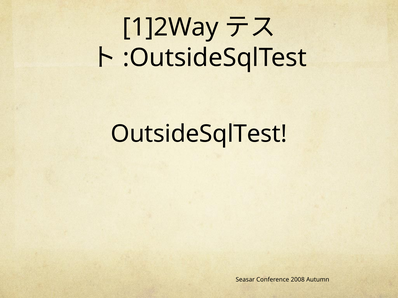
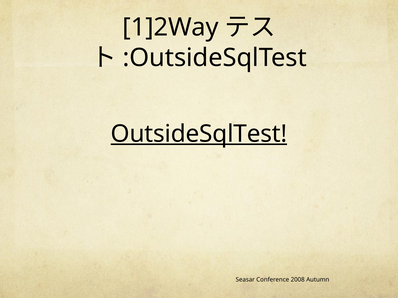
OutsideSqlTest underline: none -> present
